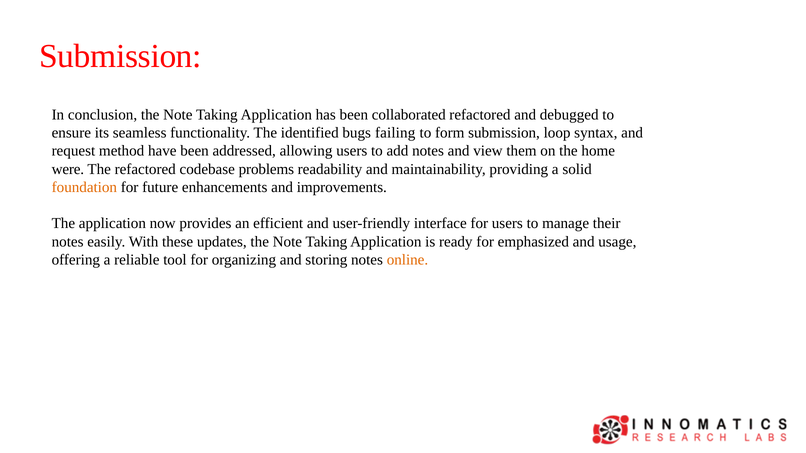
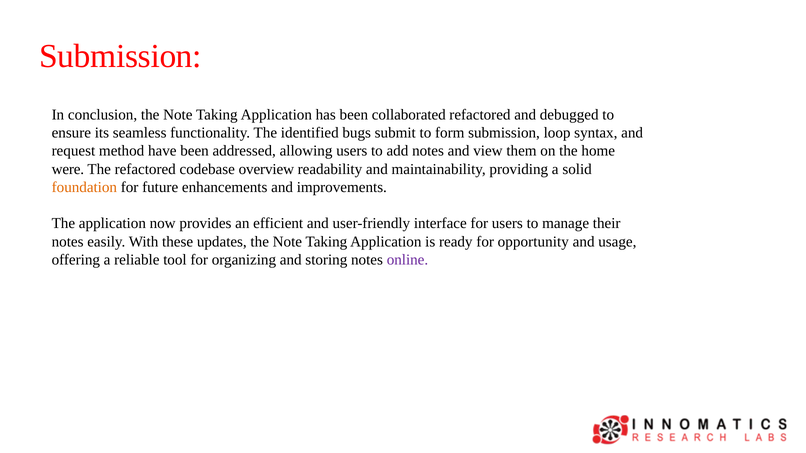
failing: failing -> submit
problems: problems -> overview
emphasized: emphasized -> opportunity
online colour: orange -> purple
